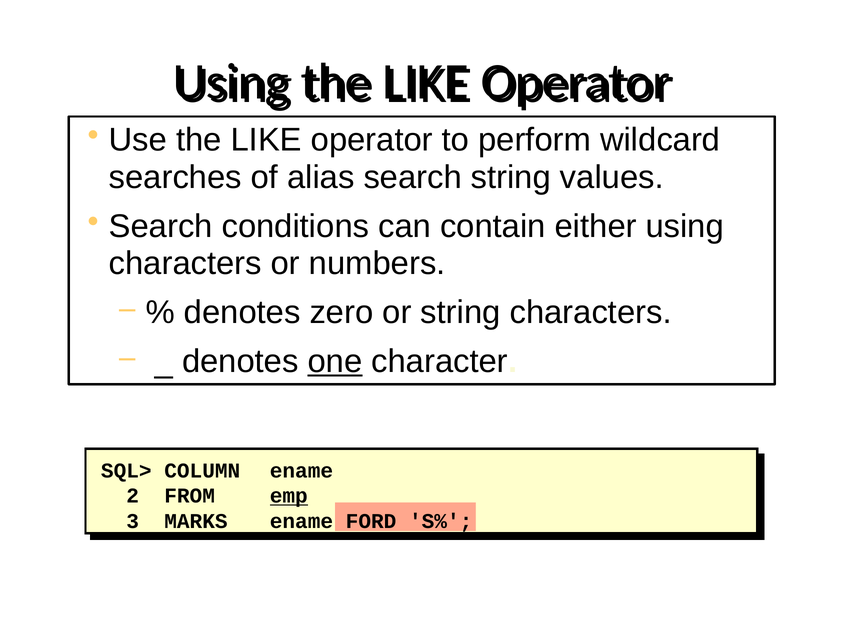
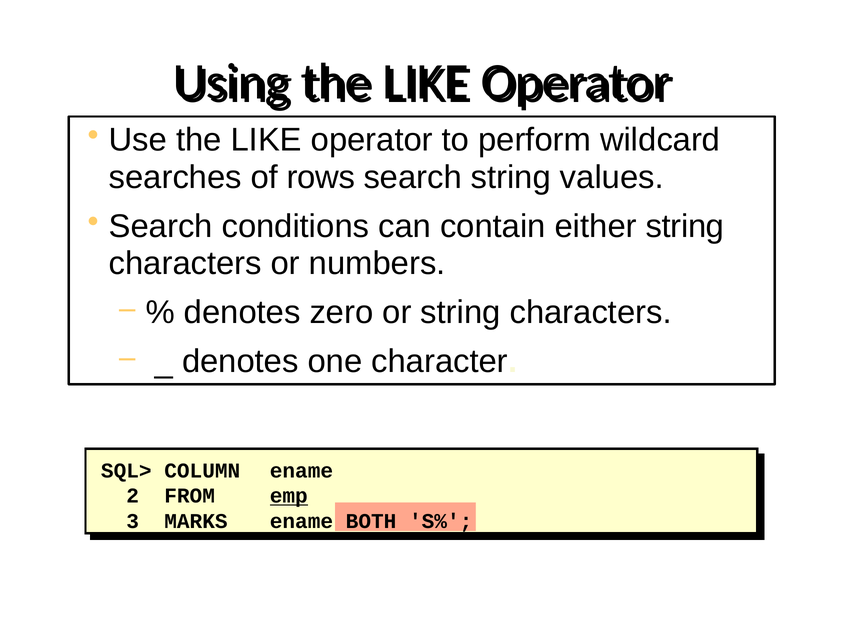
alias: alias -> rows
either using: using -> string
one underline: present -> none
FORD: FORD -> BOTH
